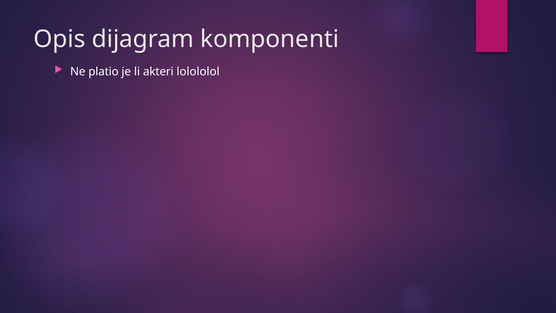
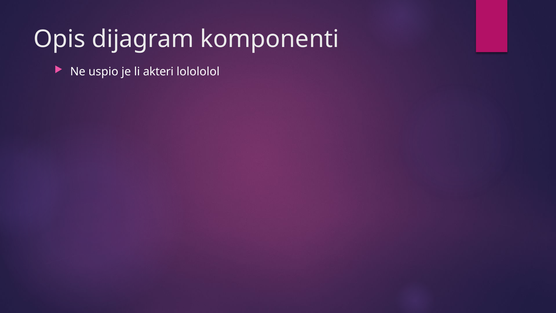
platio: platio -> uspio
